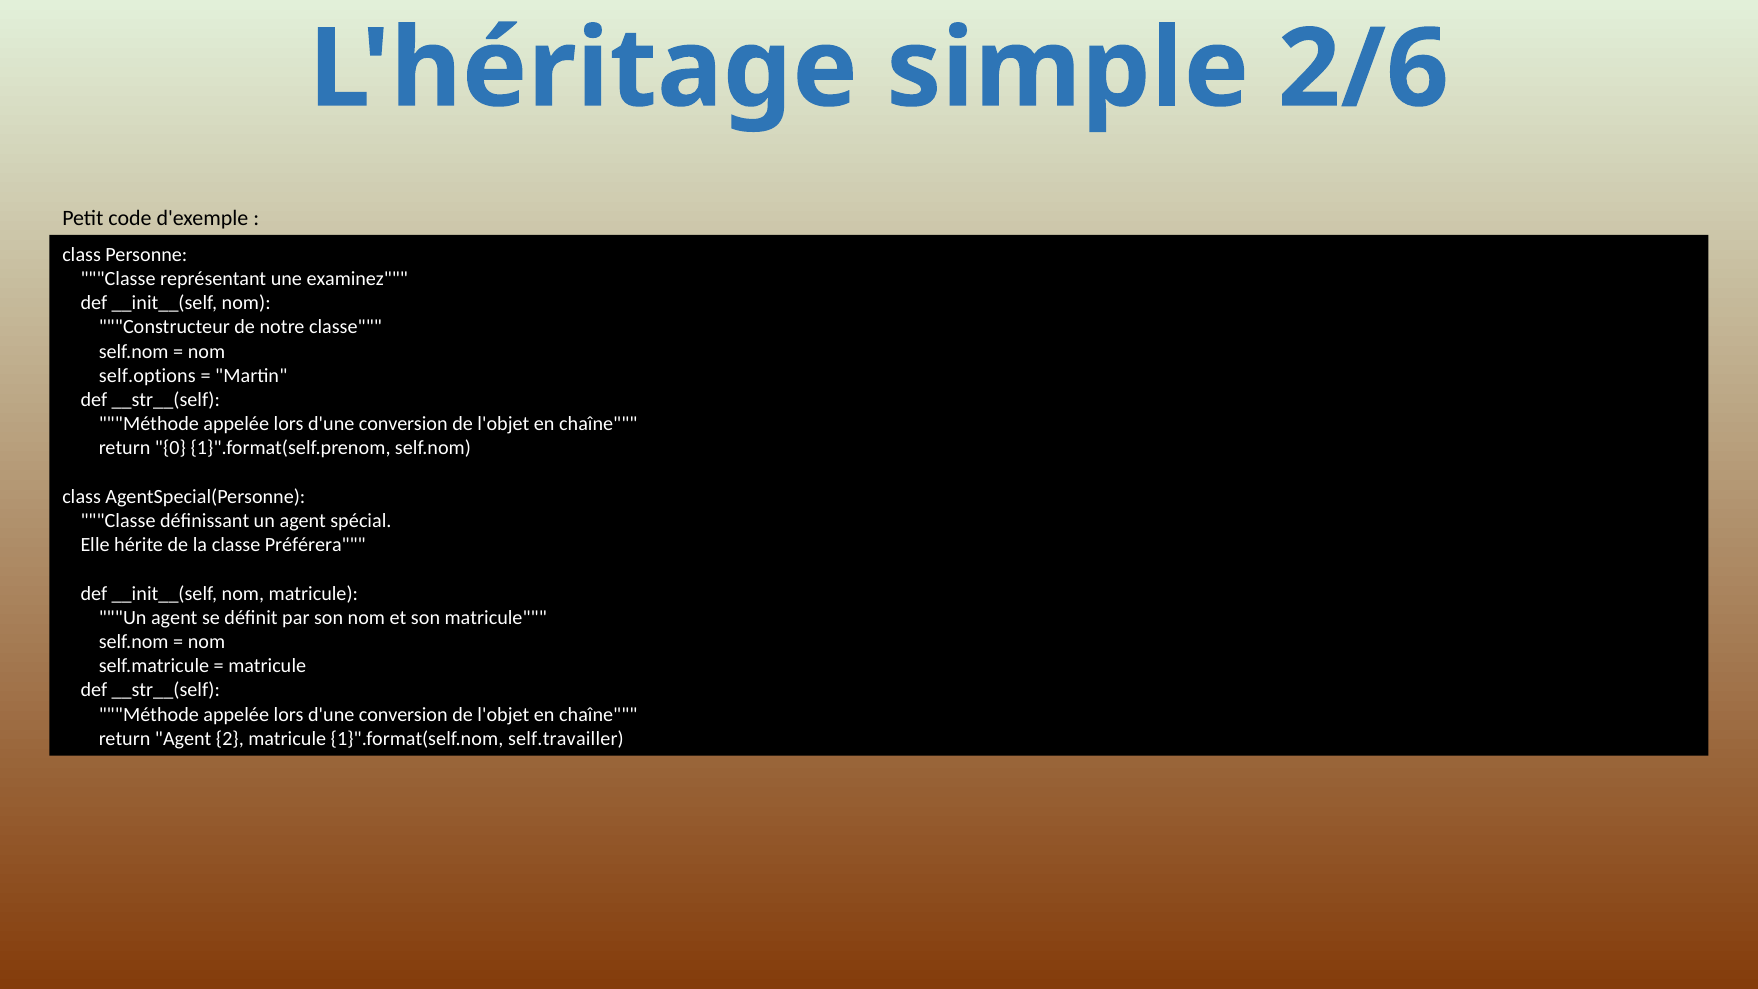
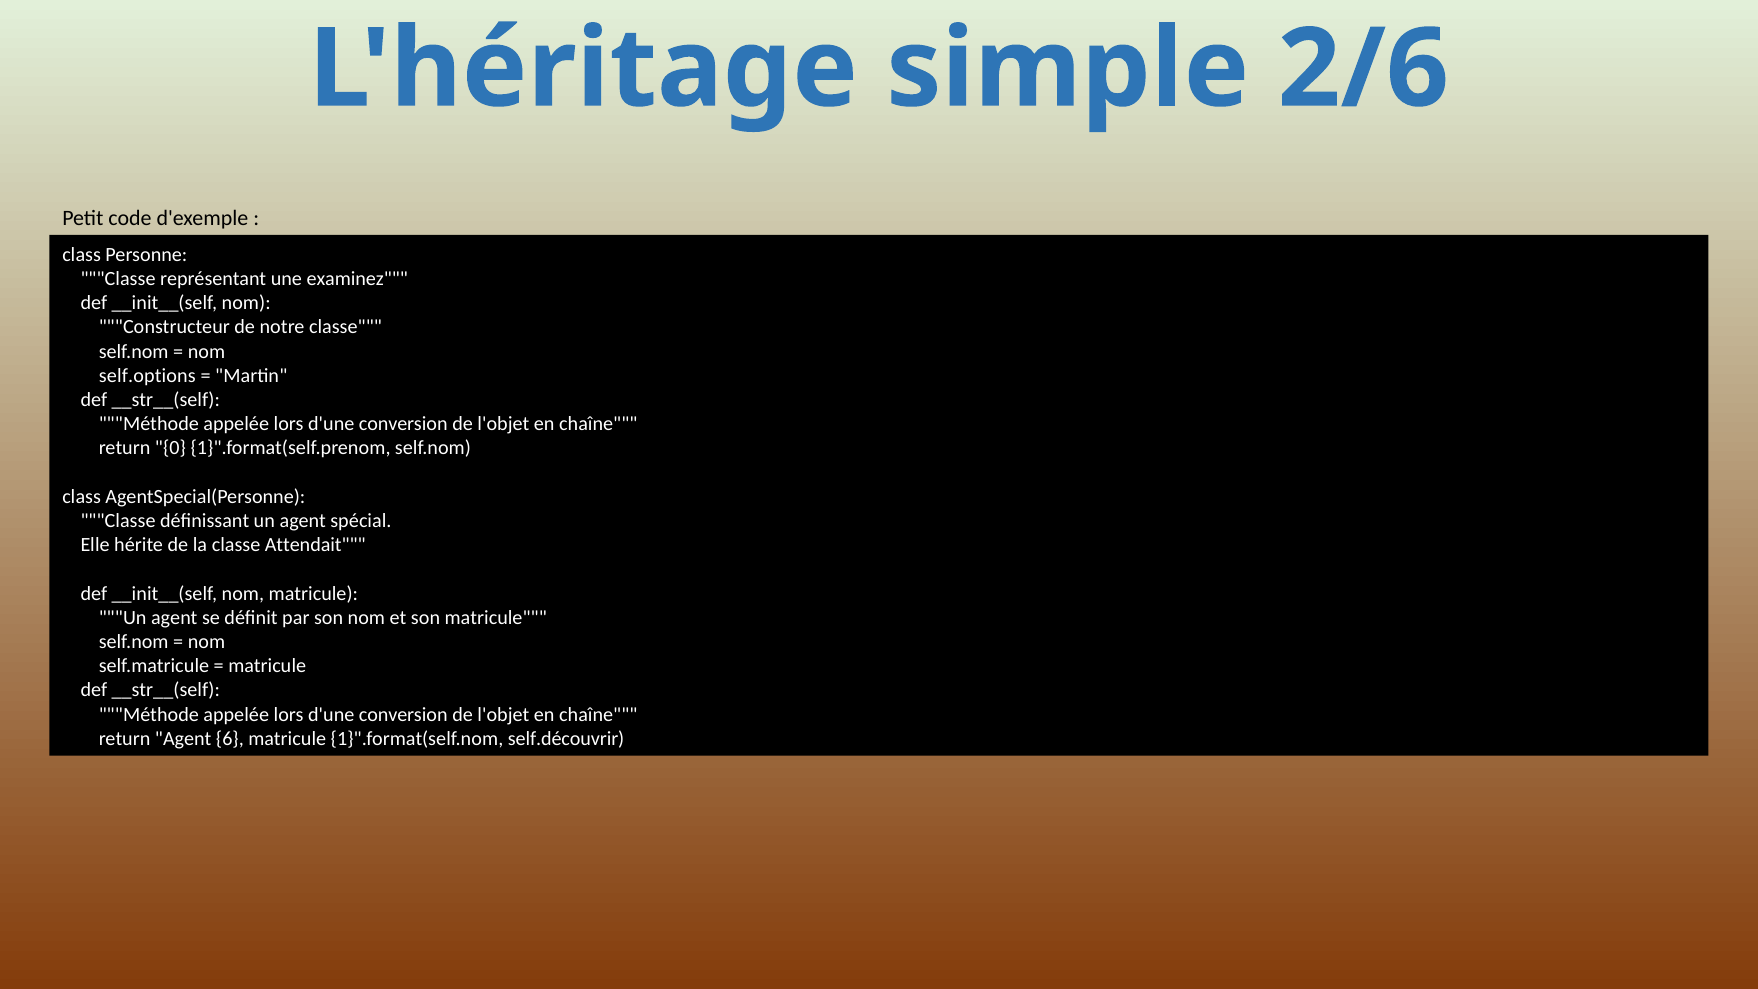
Préférera: Préférera -> Attendait
2: 2 -> 6
self.travailler: self.travailler -> self.découvrir
